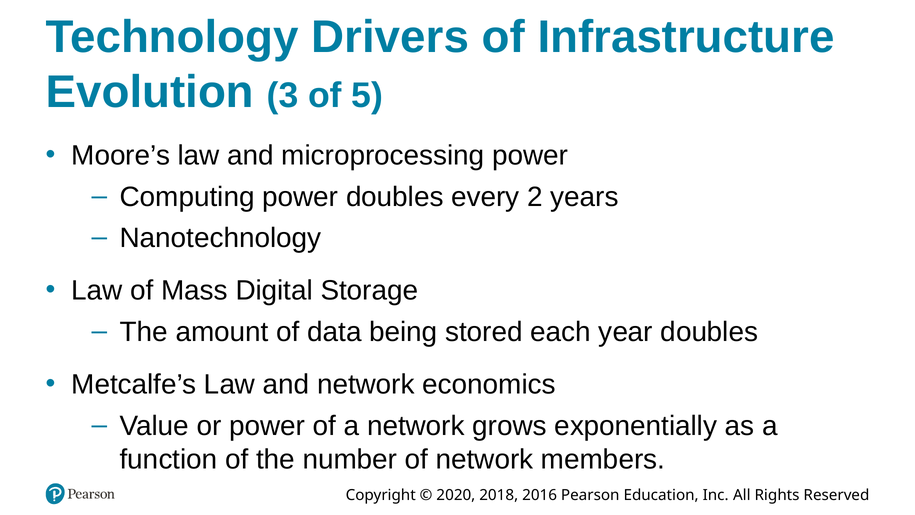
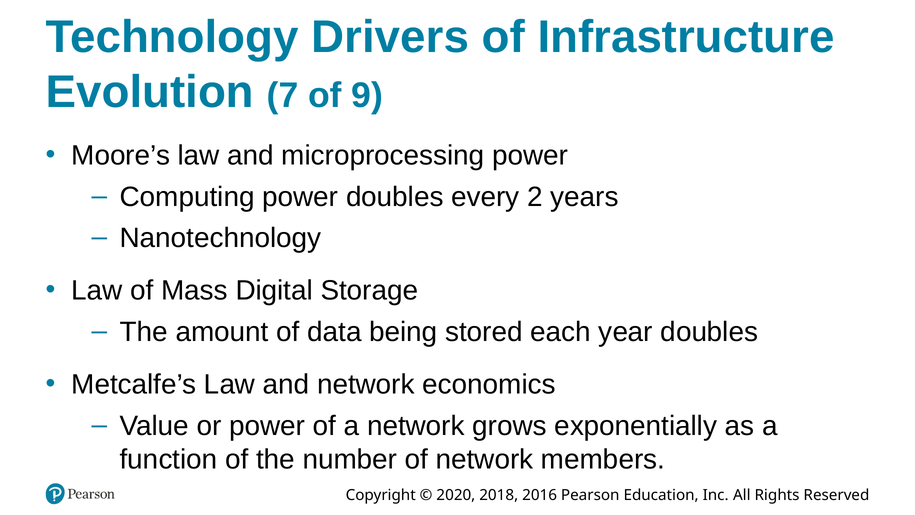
3: 3 -> 7
5: 5 -> 9
